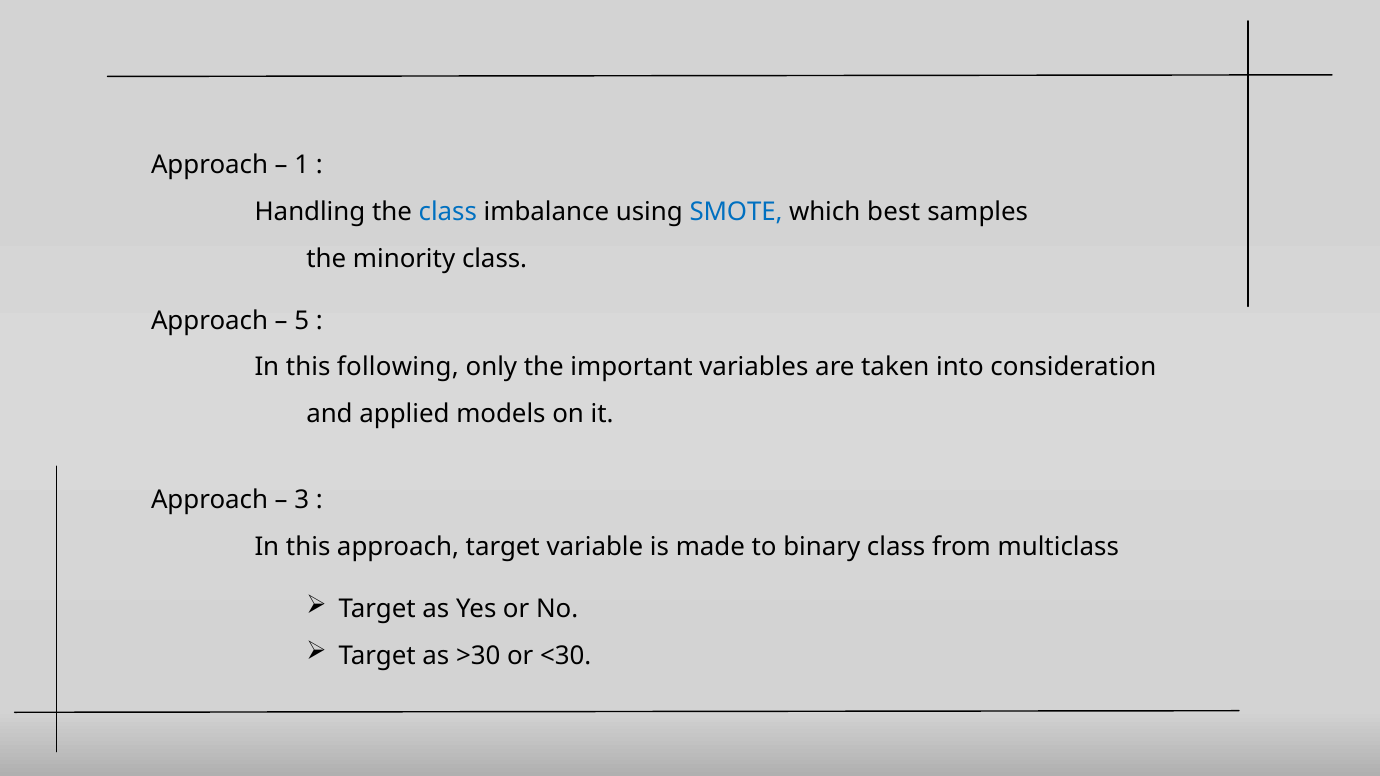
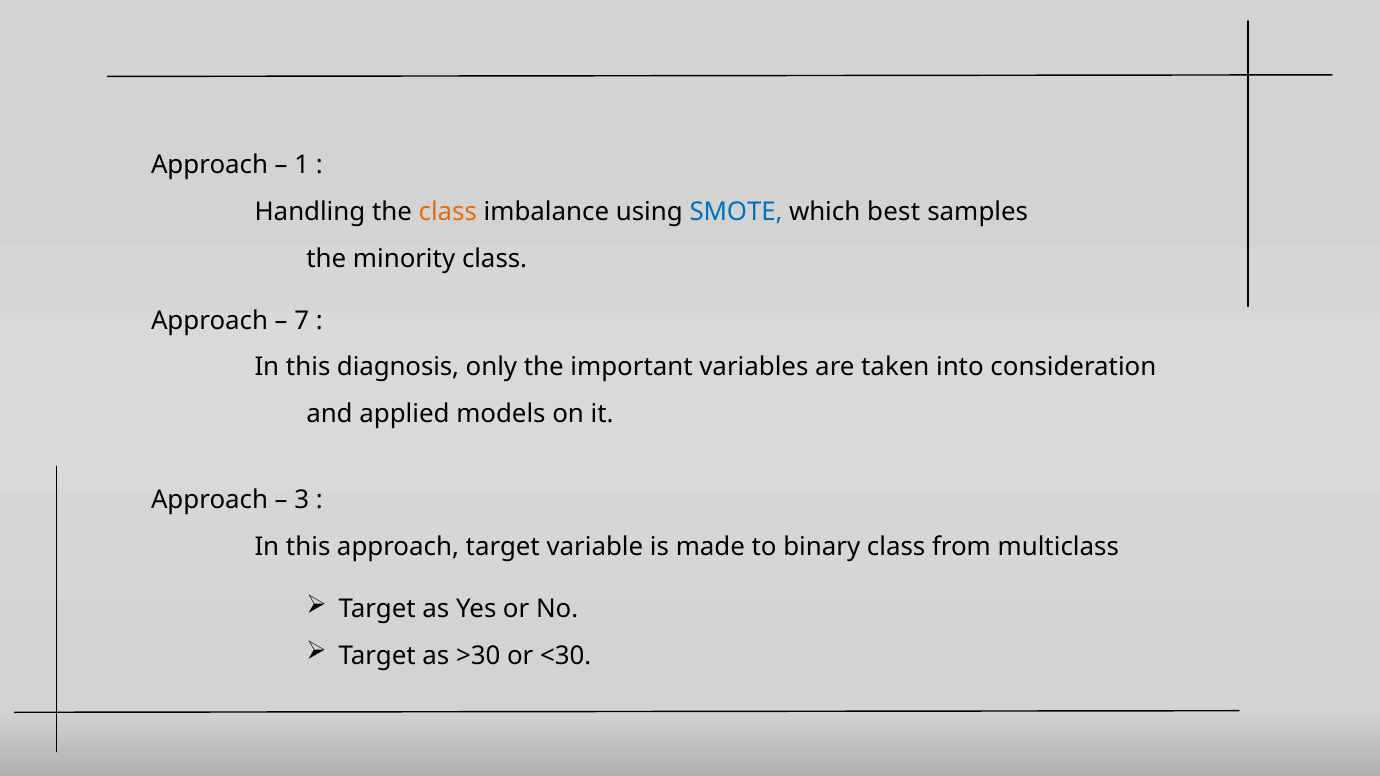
class at (448, 212) colour: blue -> orange
5: 5 -> 7
following: following -> diagnosis
